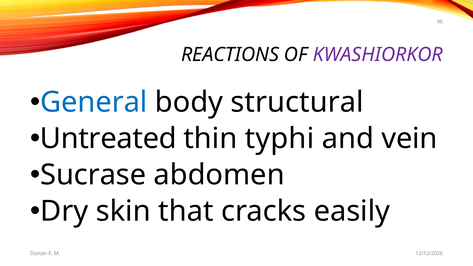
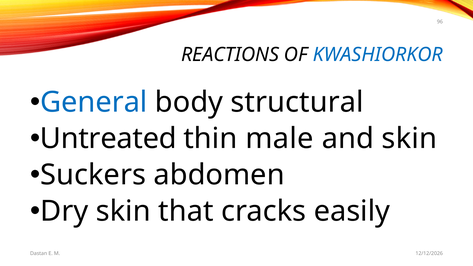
KWASHIORKOR colour: purple -> blue
typhi: typhi -> male
and vein: vein -> skin
Sucrase: Sucrase -> Suckers
